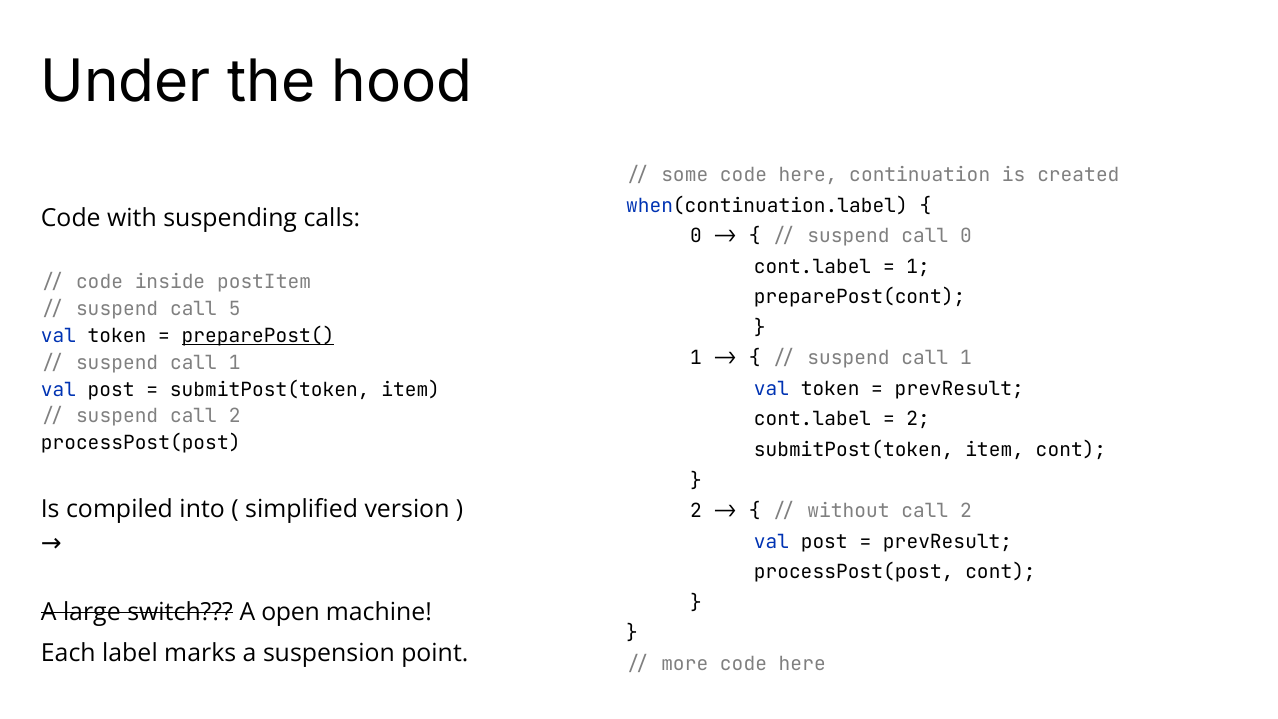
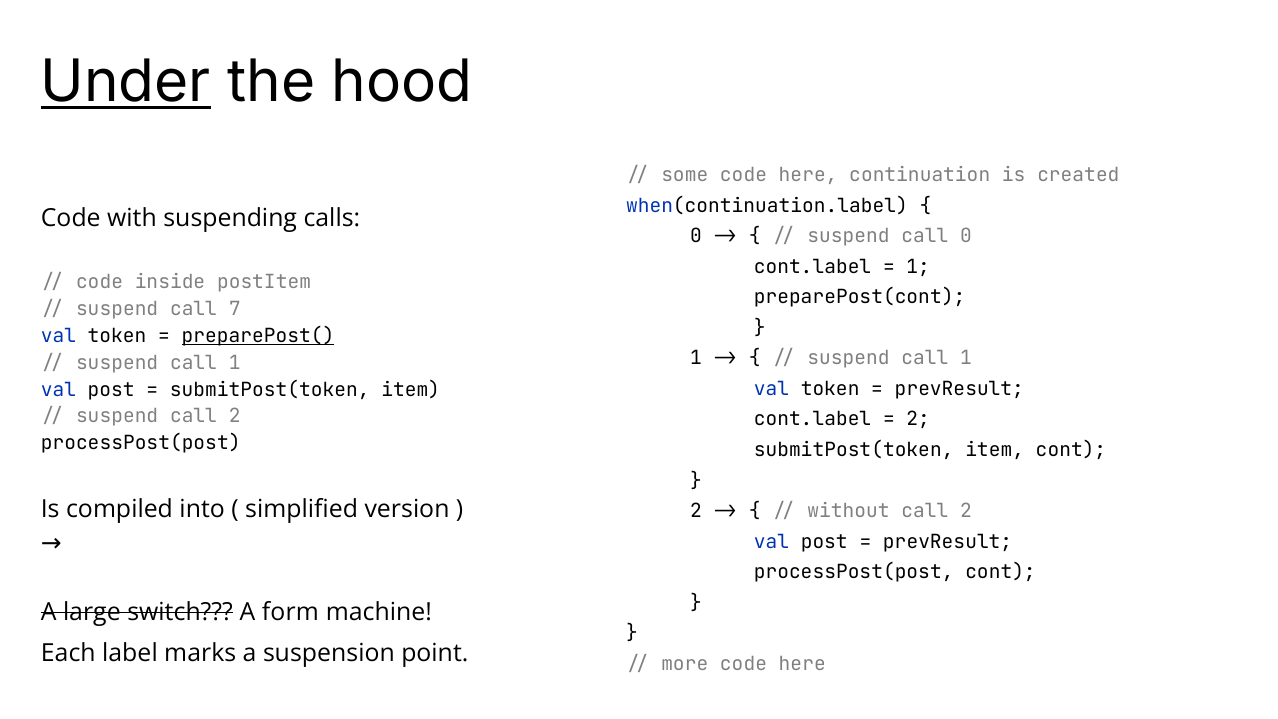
Under underline: none -> present
5: 5 -> 7
open: open -> form
